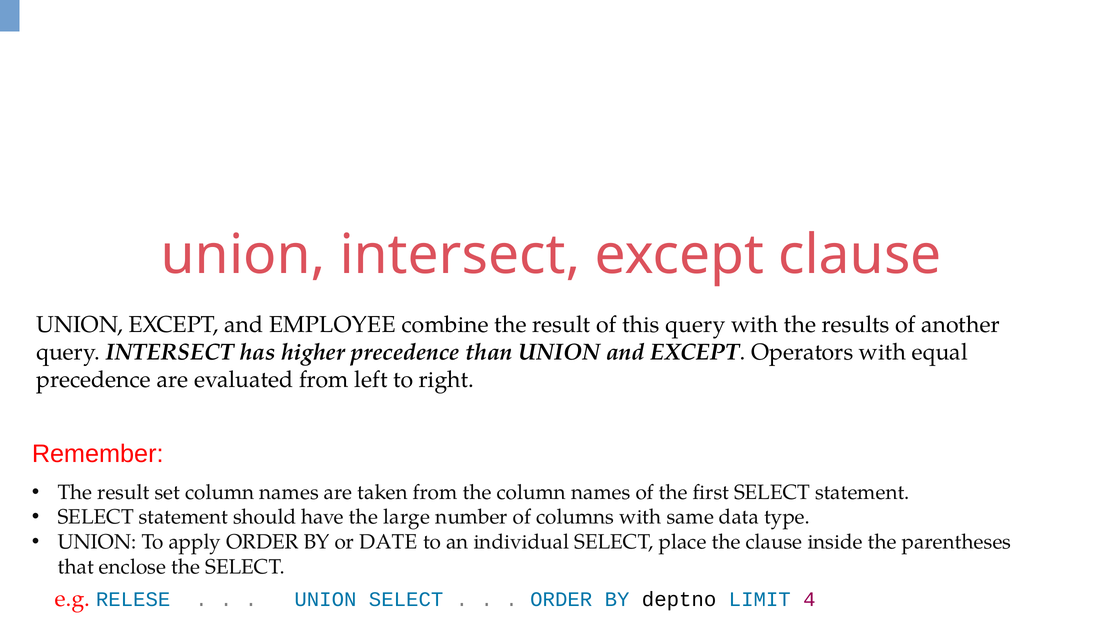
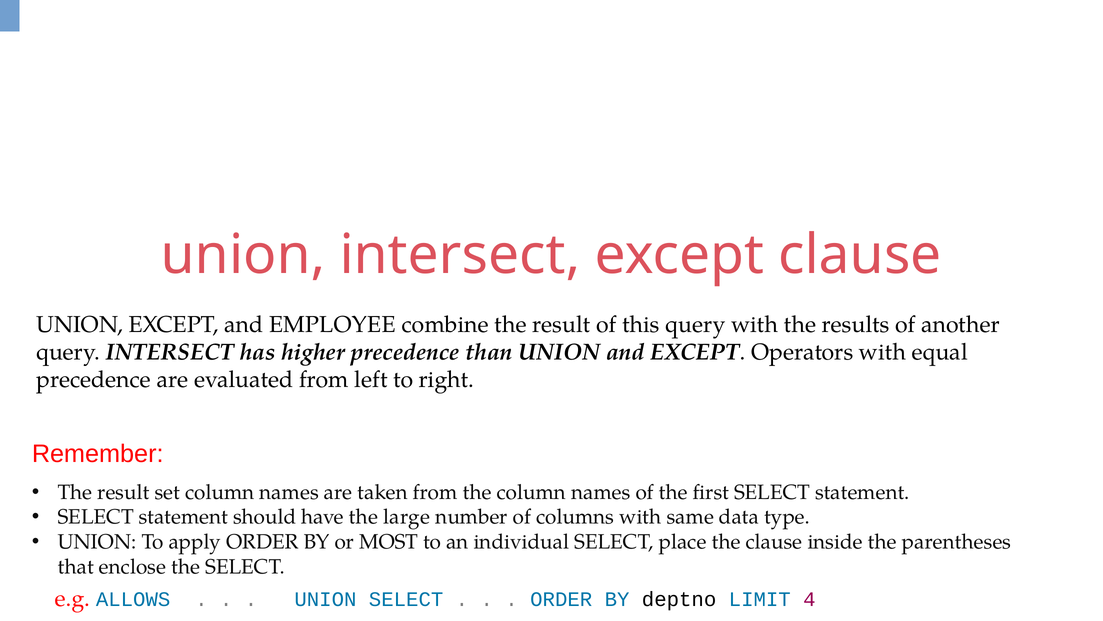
DATE: DATE -> MOST
RELESE: RELESE -> ALLOWS
